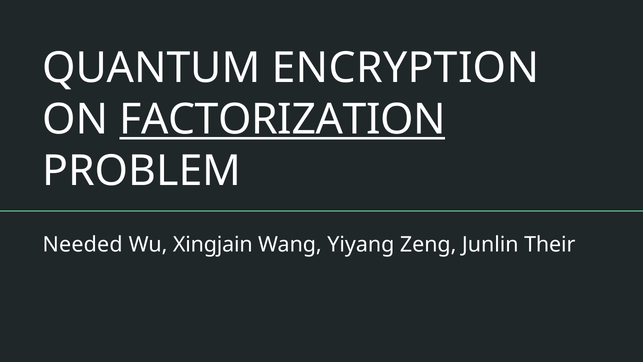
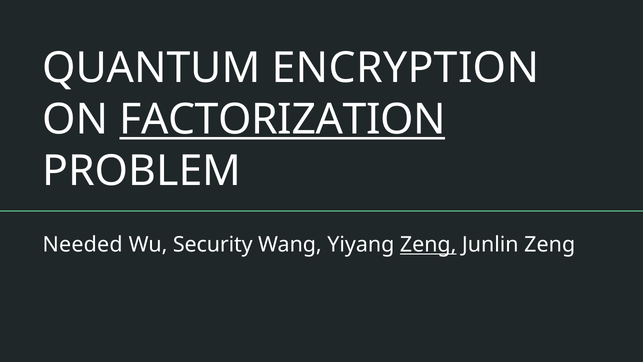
Xingjain: Xingjain -> Security
Zeng at (428, 245) underline: none -> present
Junlin Their: Their -> Zeng
